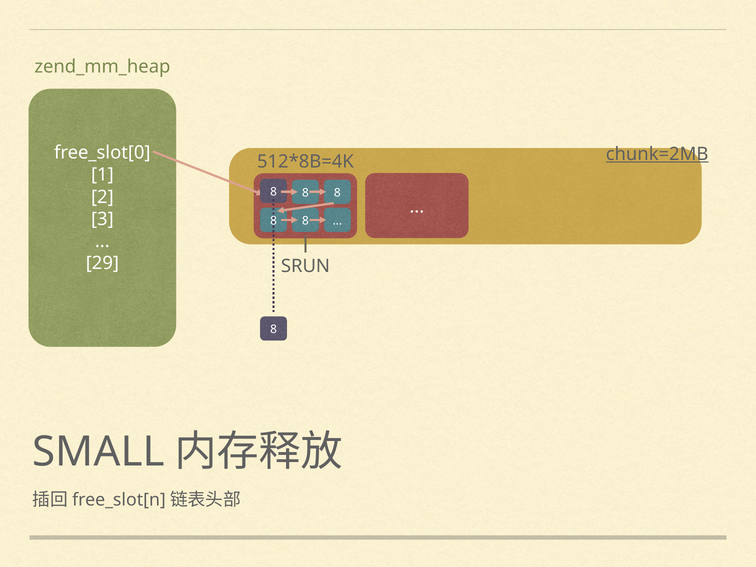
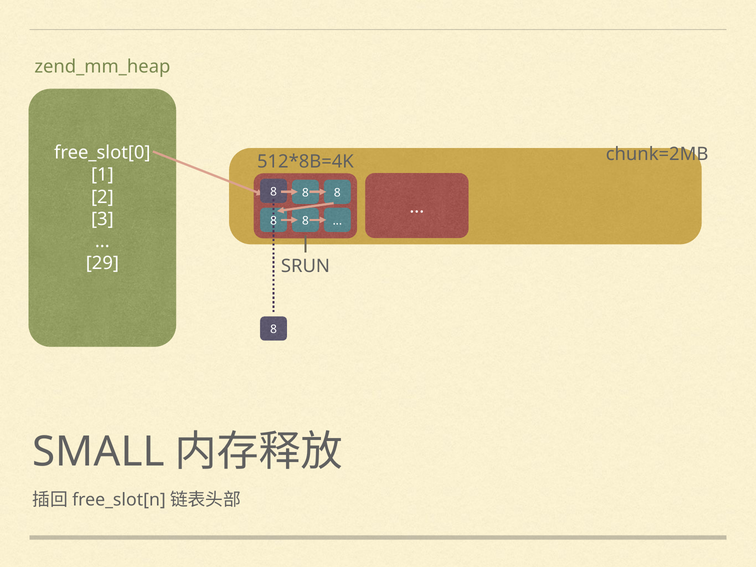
chunk=2MB underline: present -> none
